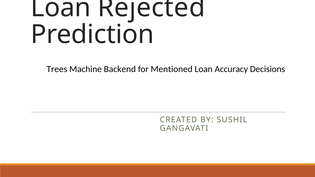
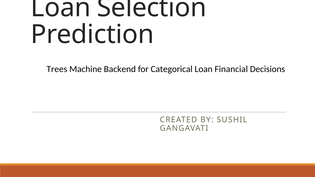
Rejected: Rejected -> Selection
Mentioned: Mentioned -> Categorical
Accuracy: Accuracy -> Financial
